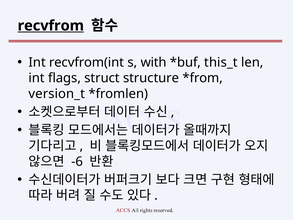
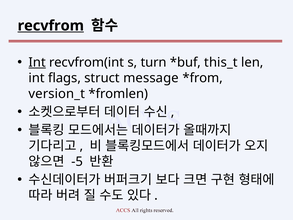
Int at (37, 62) underline: none -> present
with: with -> turn
structure: structure -> message
-6: -6 -> -5
